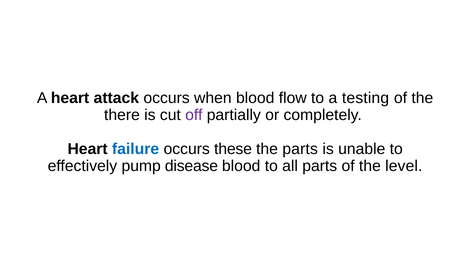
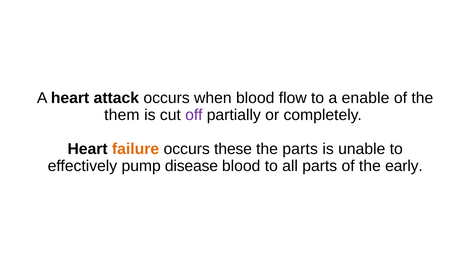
testing: testing -> enable
there: there -> them
failure colour: blue -> orange
level: level -> early
